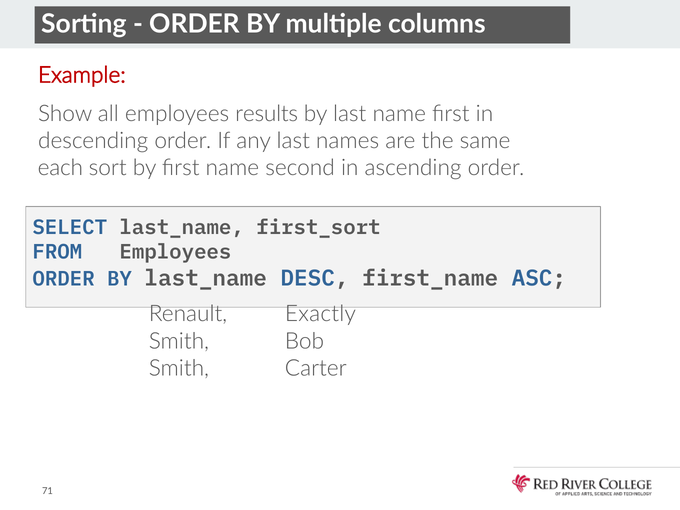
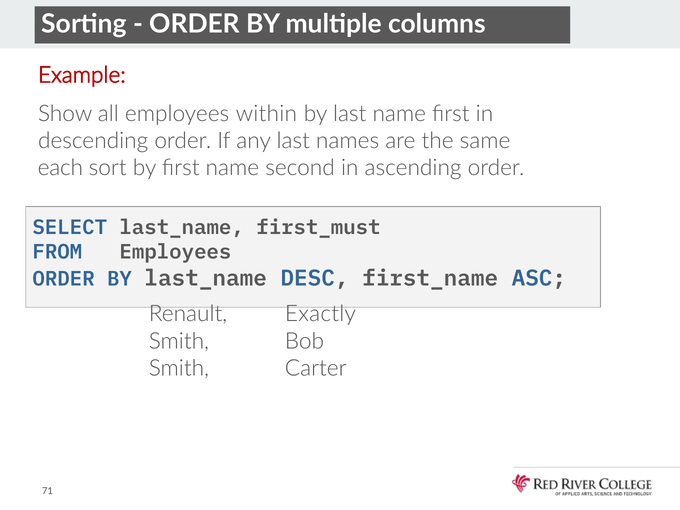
results: results -> within
first_sort: first_sort -> first_must
